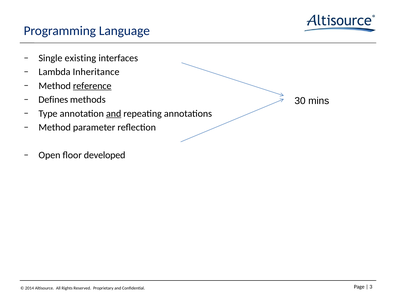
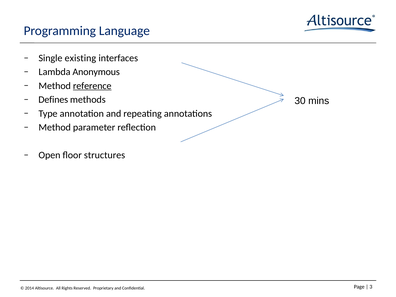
Inheritance: Inheritance -> Anonymous
and at (114, 114) underline: present -> none
developed: developed -> structures
